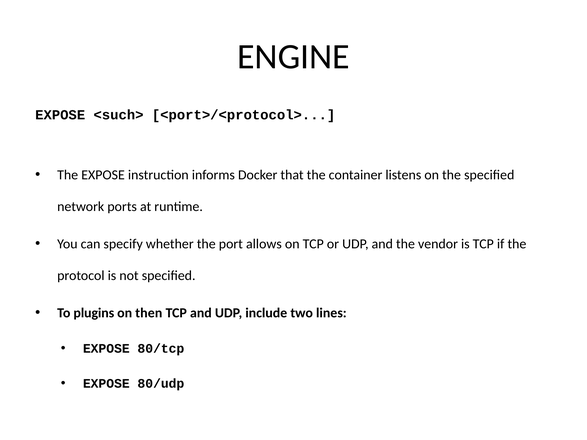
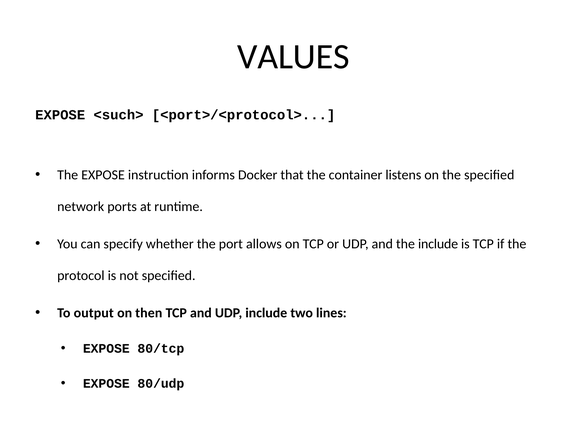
ENGINE: ENGINE -> VALUES
the vendor: vendor -> include
plugins: plugins -> output
